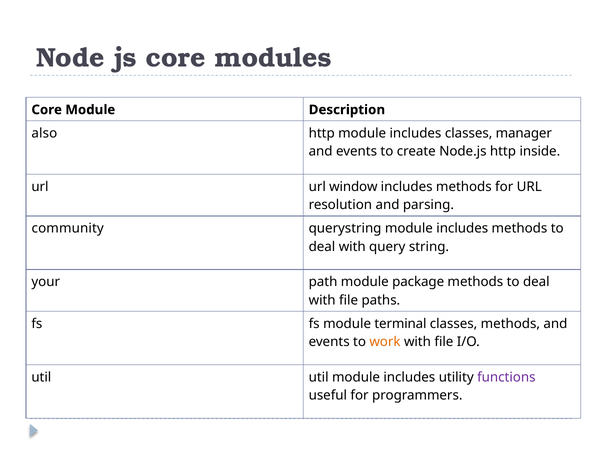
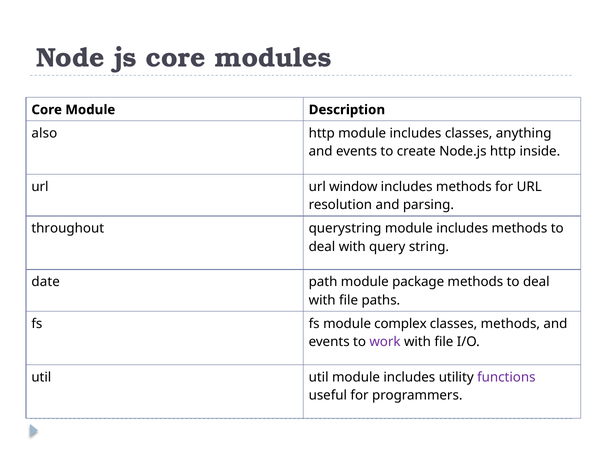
manager: manager -> anything
community: community -> throughout
your: your -> date
terminal: terminal -> complex
work colour: orange -> purple
